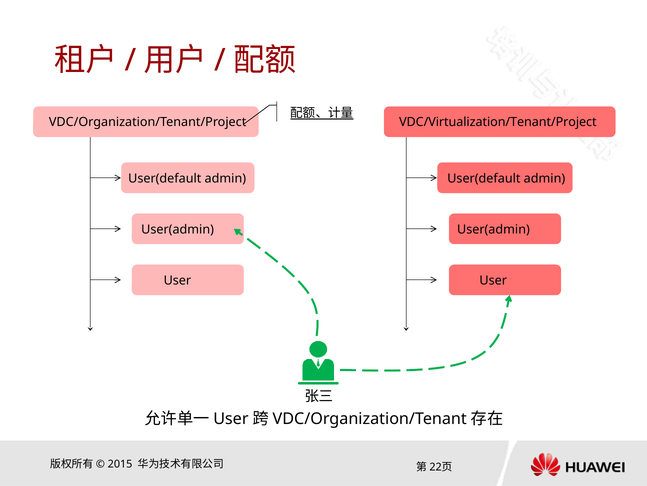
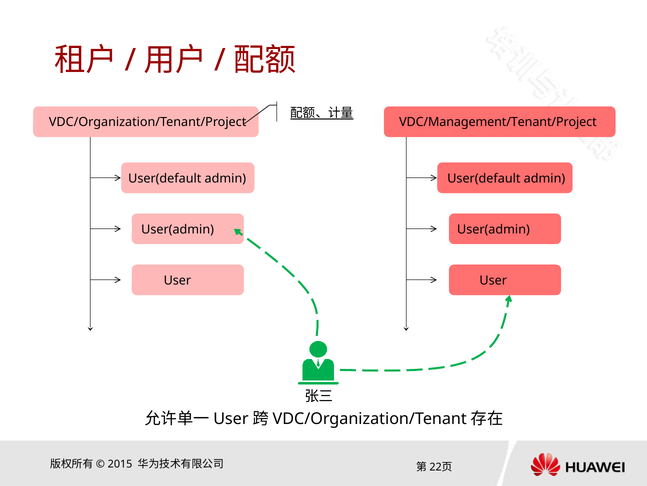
VDC/Virtualization/Tenant/Project: VDC/Virtualization/Tenant/Project -> VDC/Management/Tenant/Project
